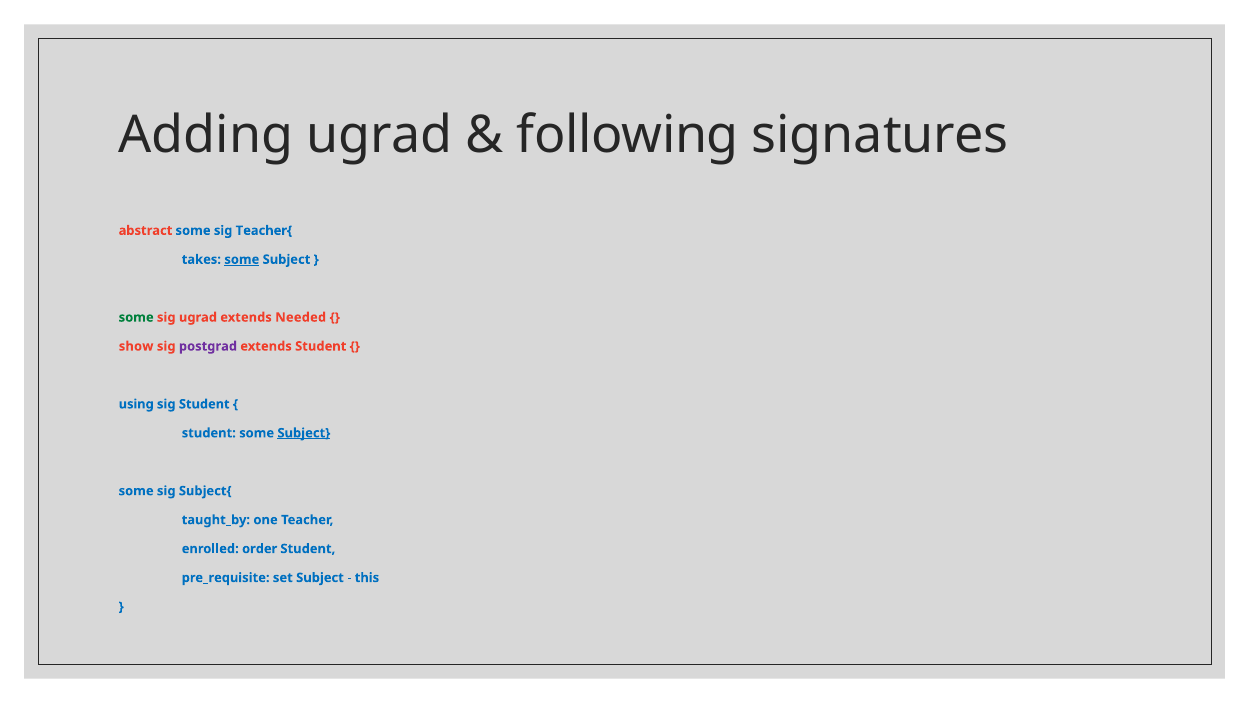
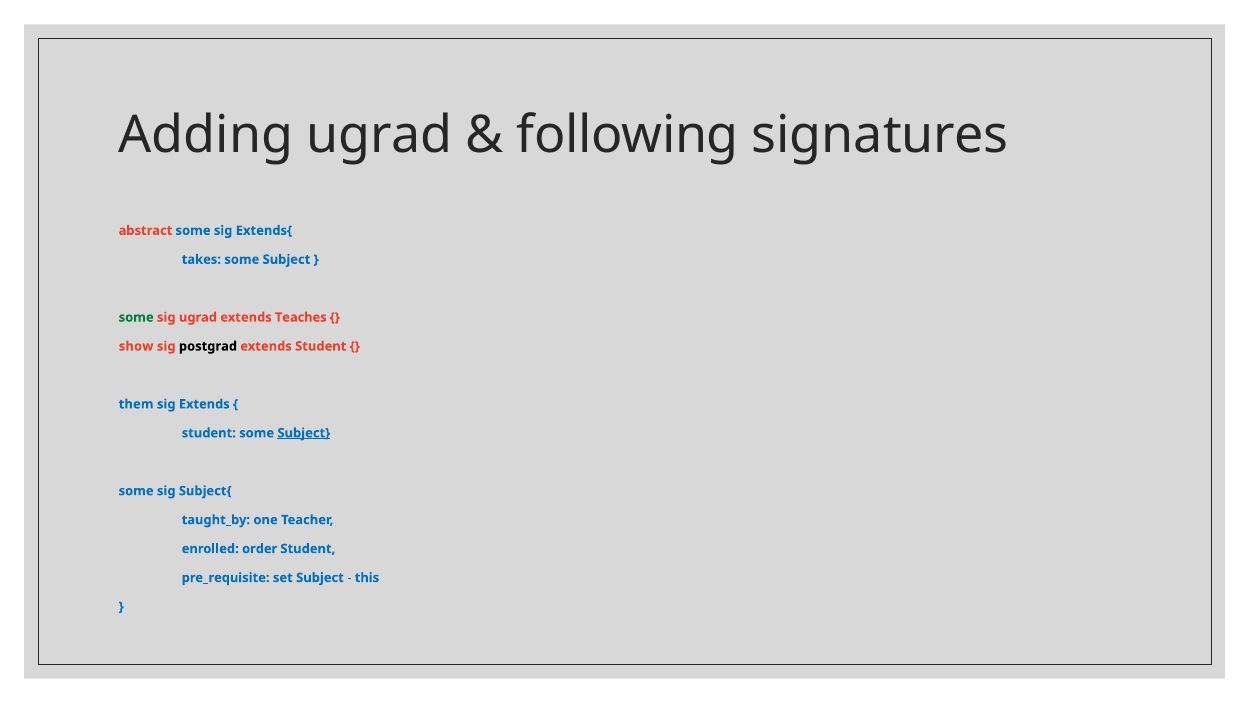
Teacher{: Teacher{ -> Extends{
some at (242, 259) underline: present -> none
Needed: Needed -> Teaches
postgrad colour: purple -> black
using: using -> them
sig Student: Student -> Extends
